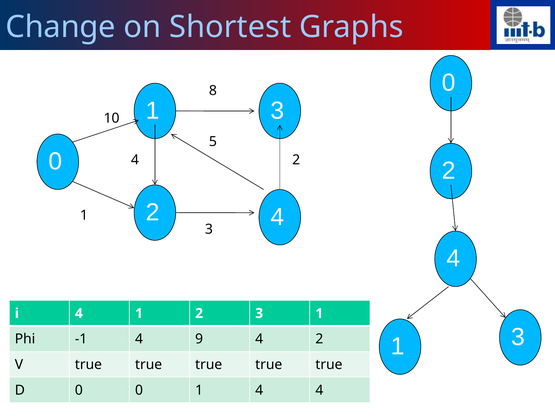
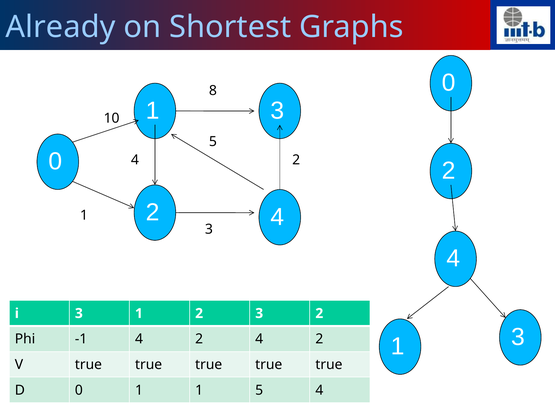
Change: Change -> Already
i 4: 4 -> 3
1 2 3 1: 1 -> 2
-1 4 9: 9 -> 2
0 0: 0 -> 1
1 4: 4 -> 5
